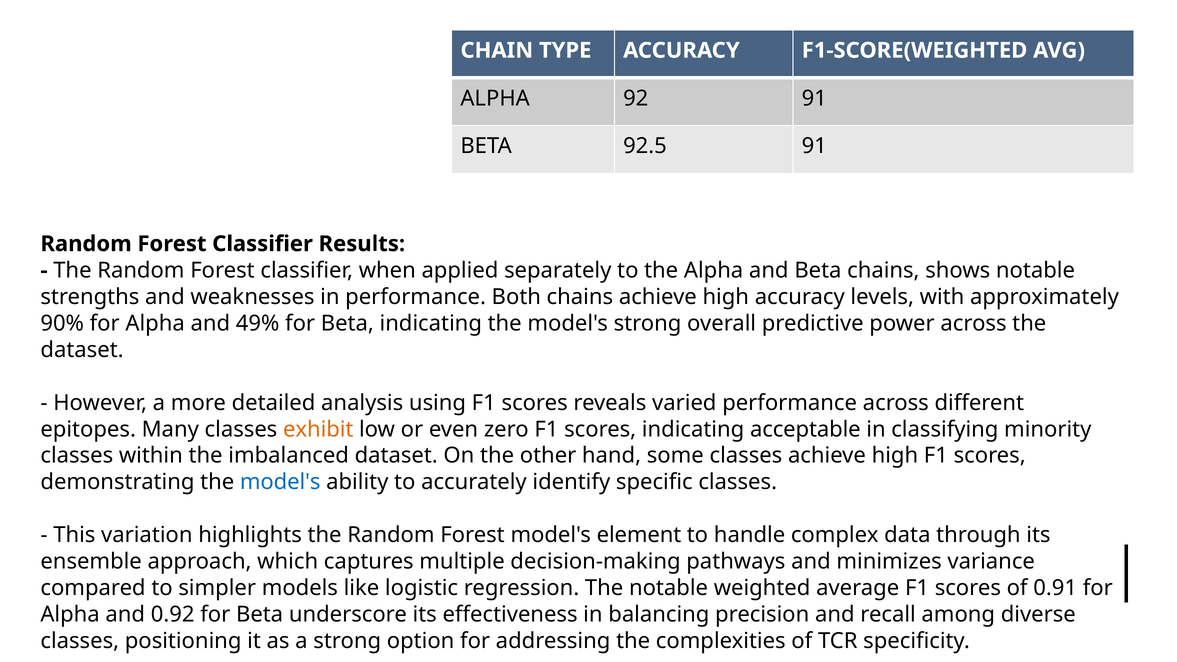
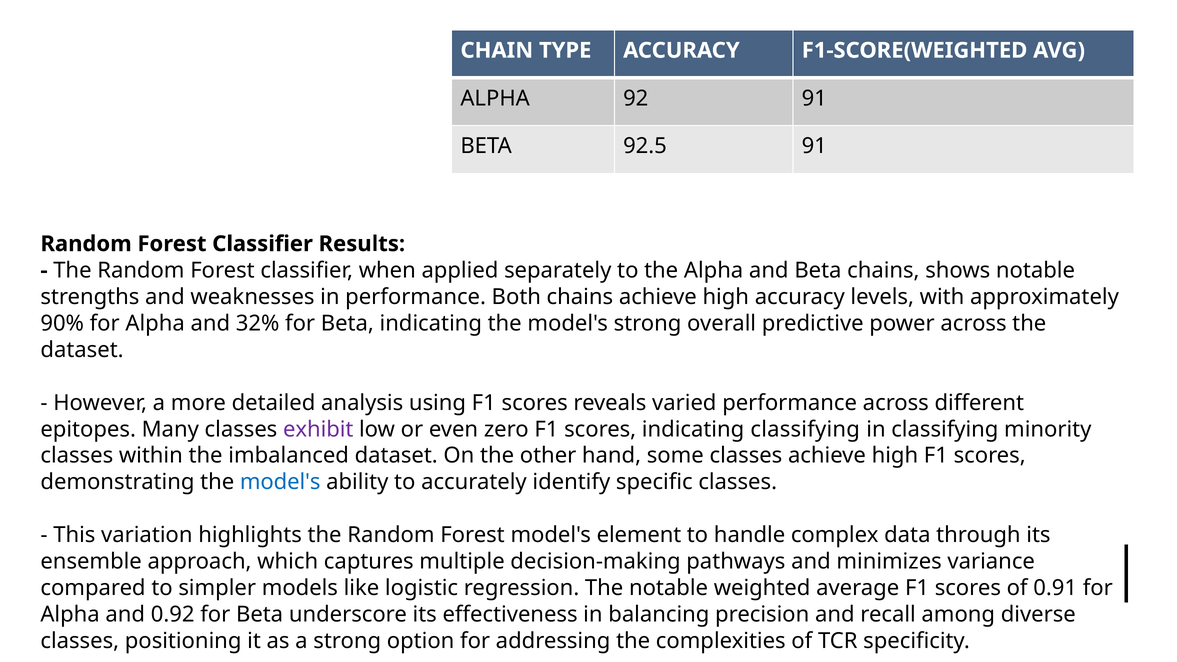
49%: 49% -> 32%
exhibit colour: orange -> purple
indicating acceptable: acceptable -> classifying
